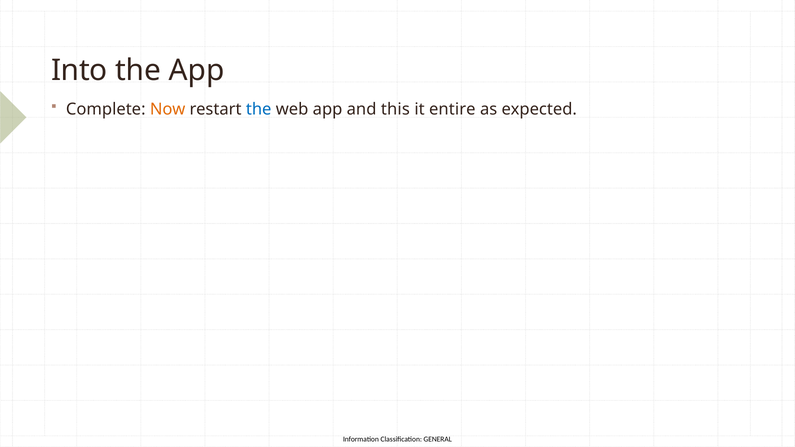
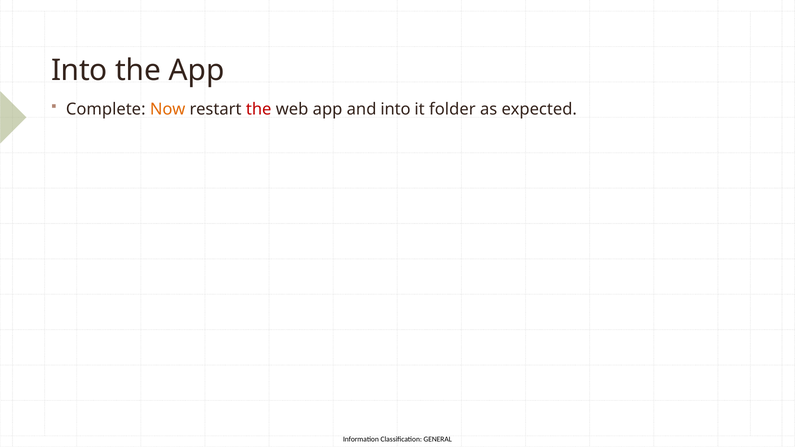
the at (259, 109) colour: blue -> red
and this: this -> into
entire: entire -> folder
